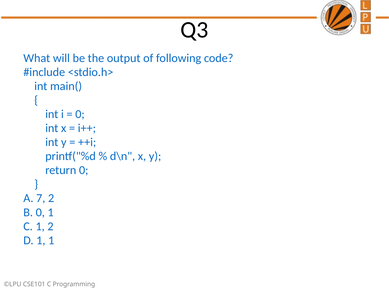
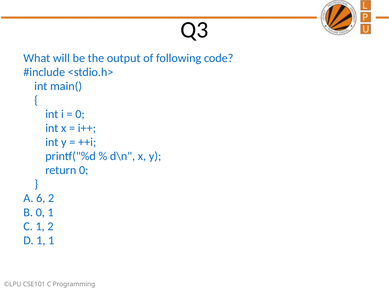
7: 7 -> 6
